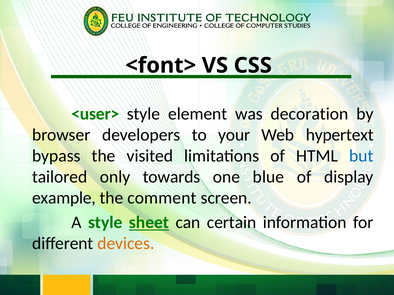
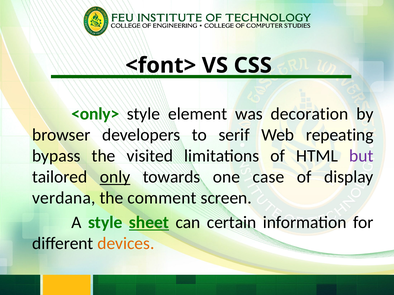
<user>: <user> -> <only>
your: your -> serif
hypertext: hypertext -> repeating
but colour: blue -> purple
only underline: none -> present
blue: blue -> case
example: example -> verdana
